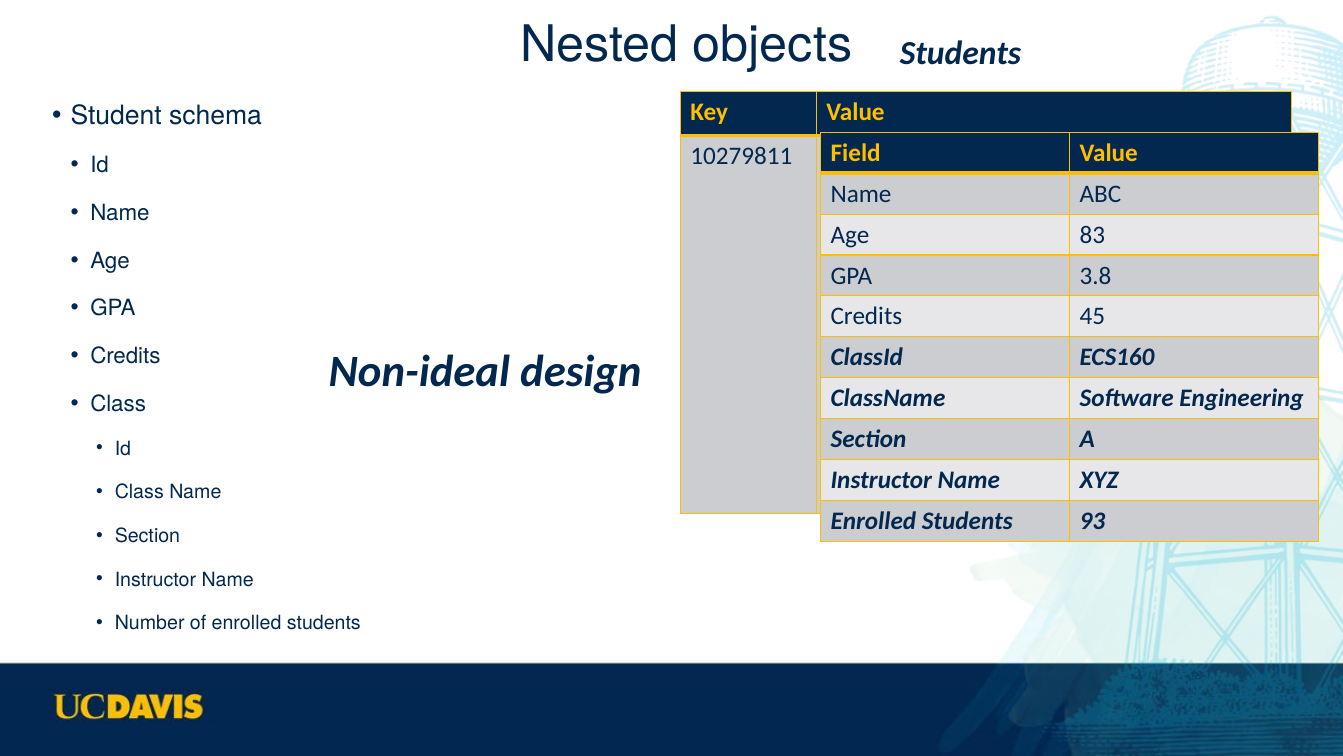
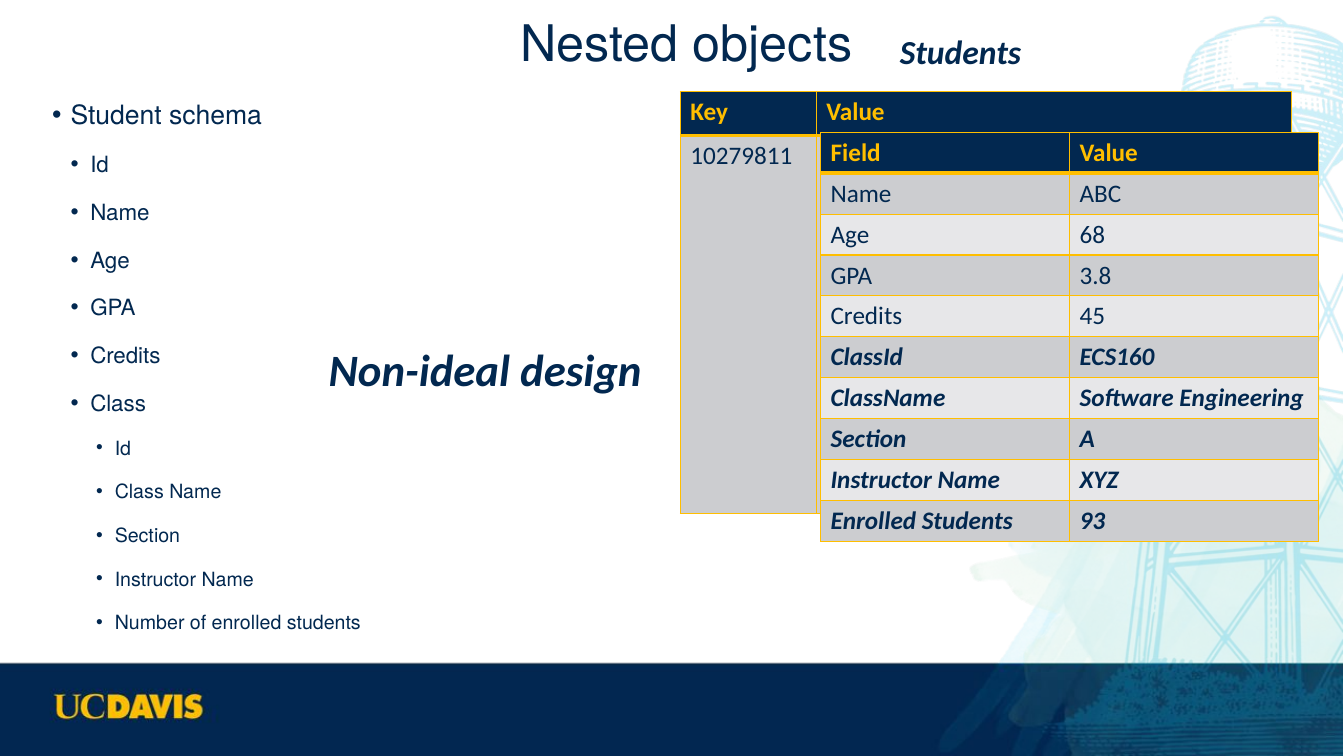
83: 83 -> 68
